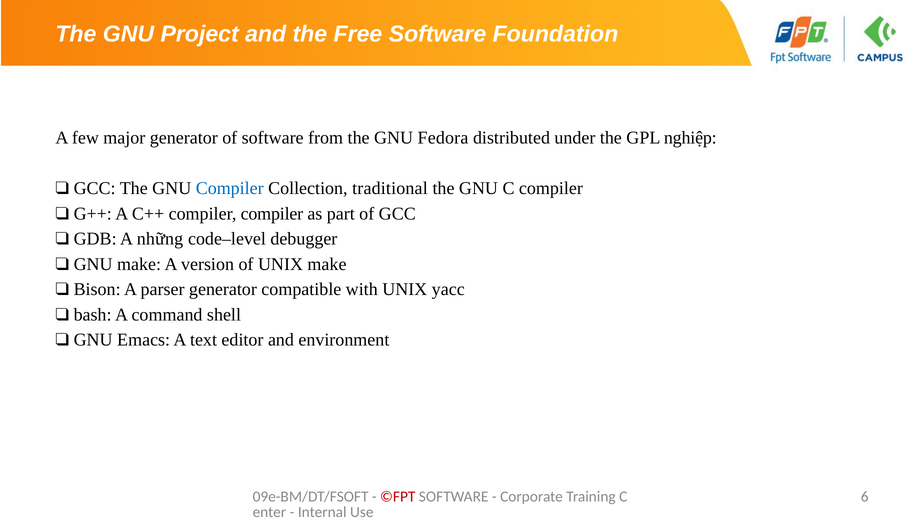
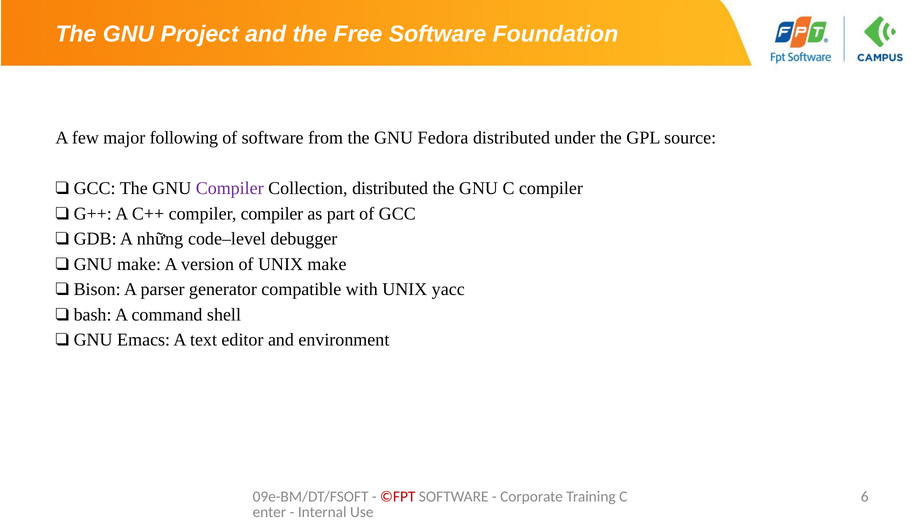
major generator: generator -> following
nghiệp: nghiệp -> source
Compiler at (230, 188) colour: blue -> purple
Collection traditional: traditional -> distributed
